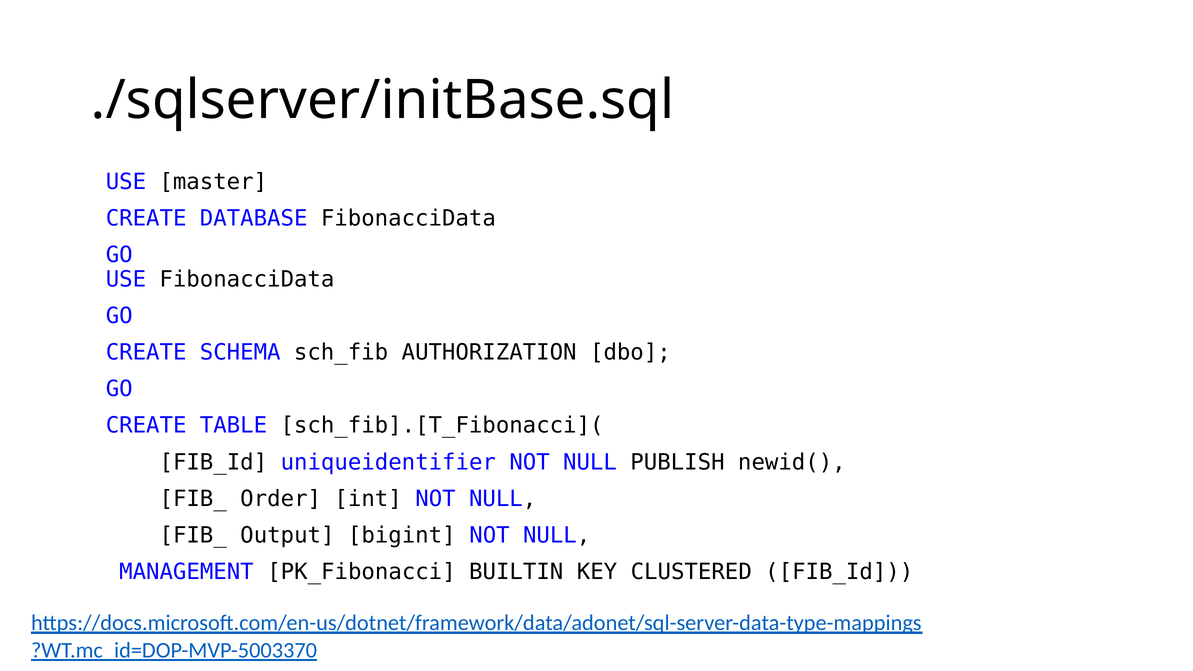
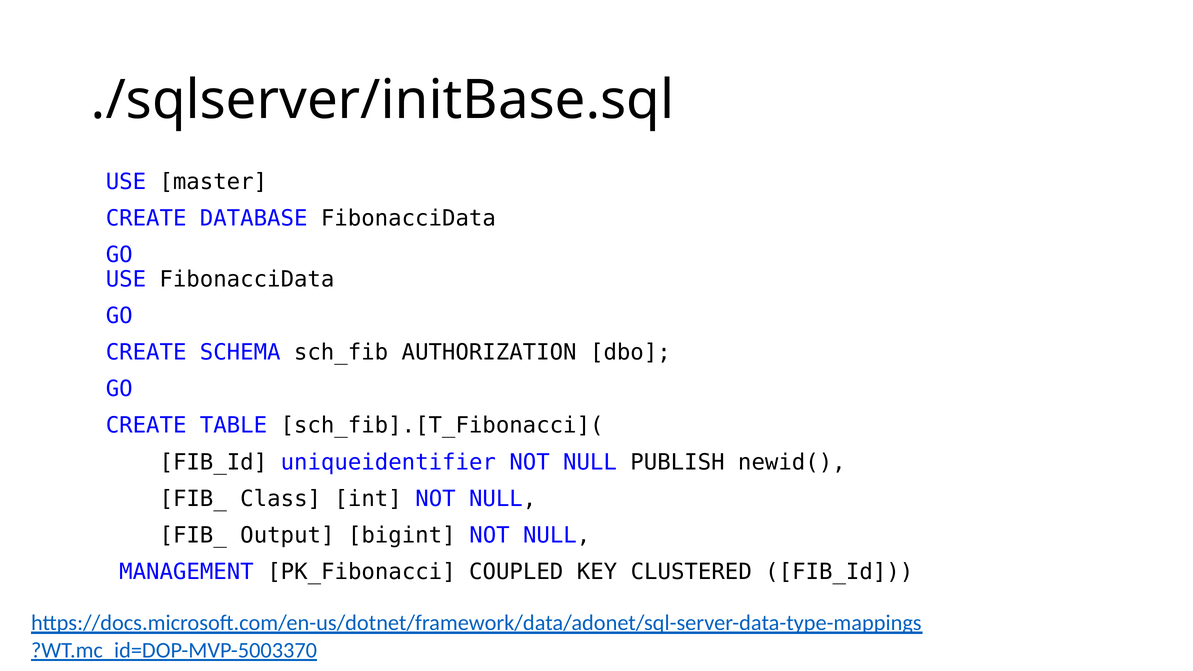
Order: Order -> Class
BUILTIN: BUILTIN -> COUPLED
